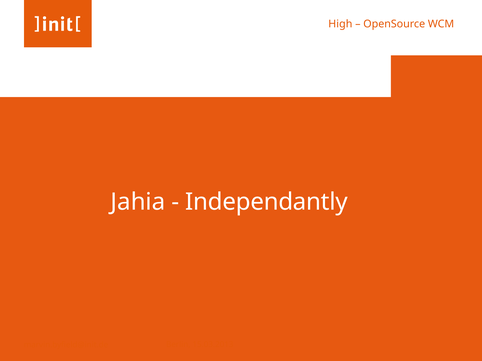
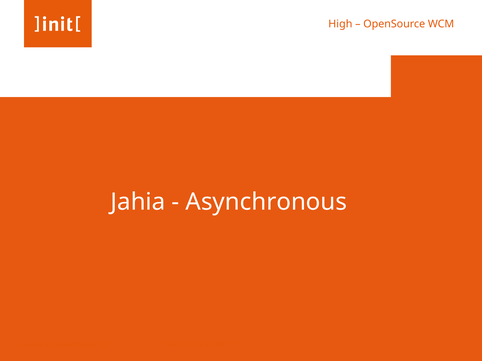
Independantly: Independantly -> Asynchronous
